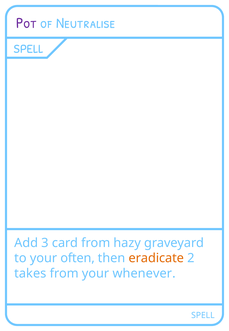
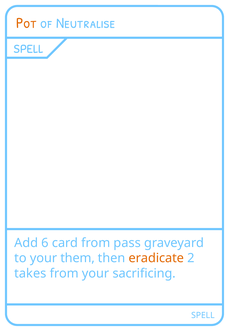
Pot colour: purple -> orange
3: 3 -> 6
hazy: hazy -> pass
often: often -> them
whenever: whenever -> sacrificing
